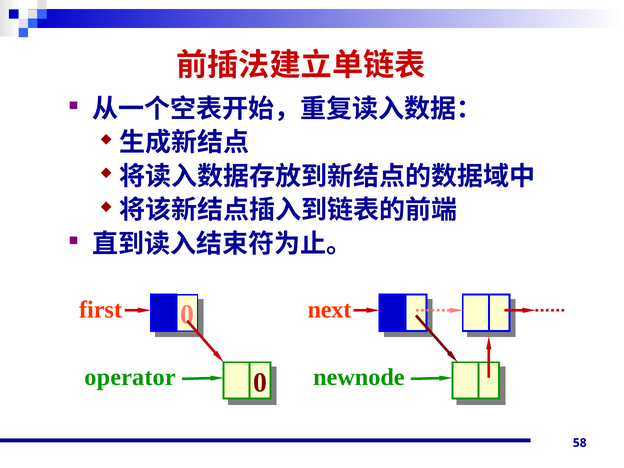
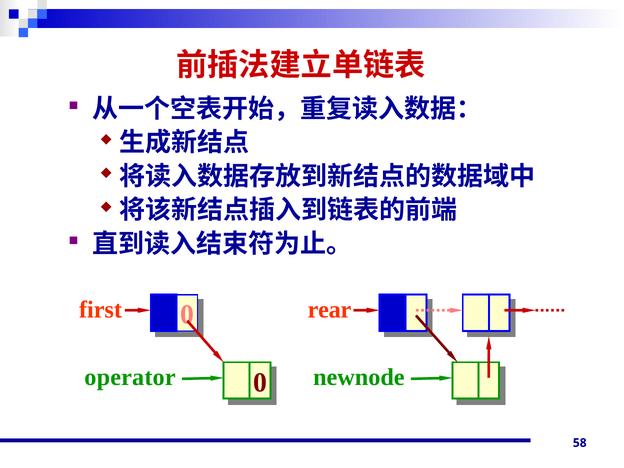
next: next -> rear
